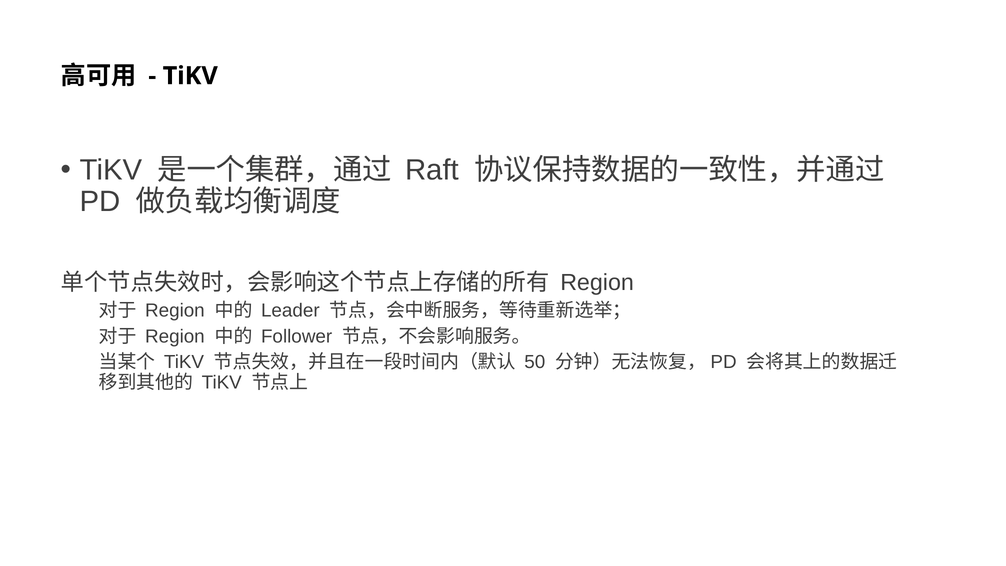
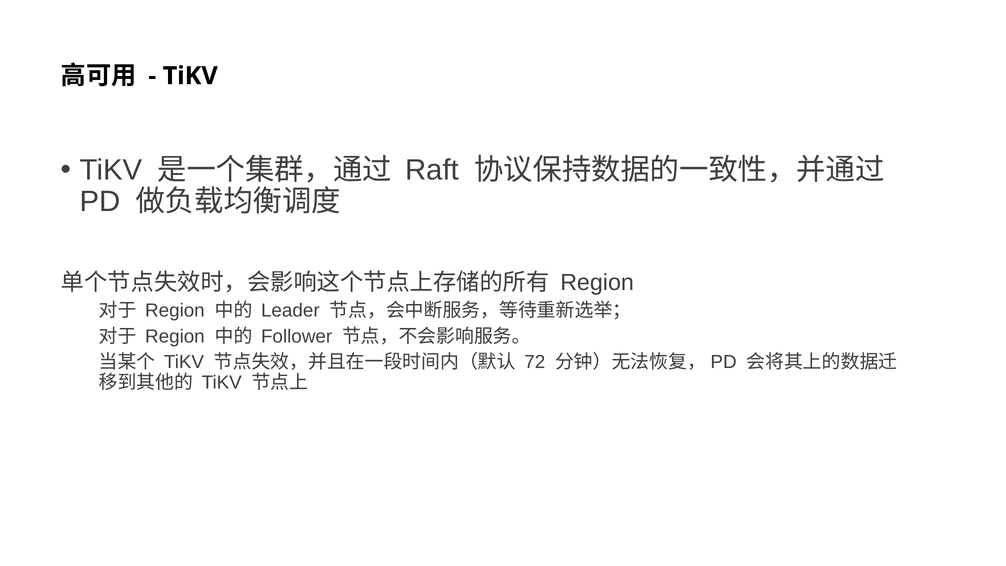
50: 50 -> 72
